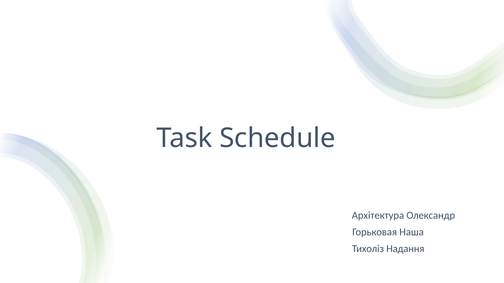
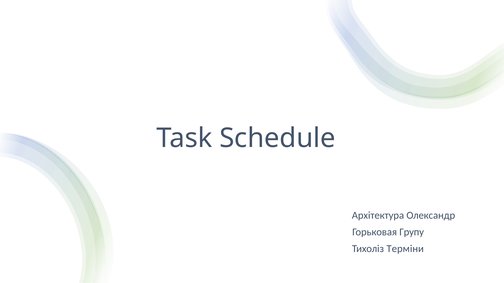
Наша: Наша -> Групу
Надання: Надання -> Терміни
